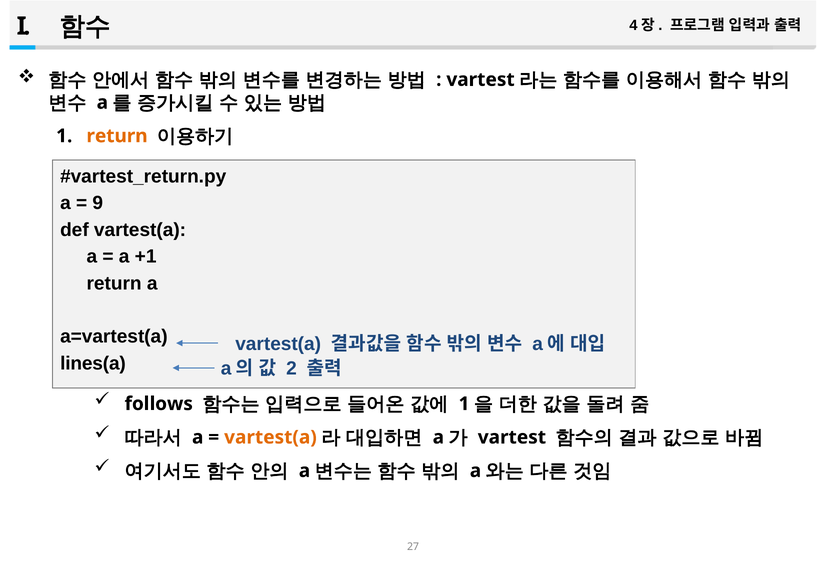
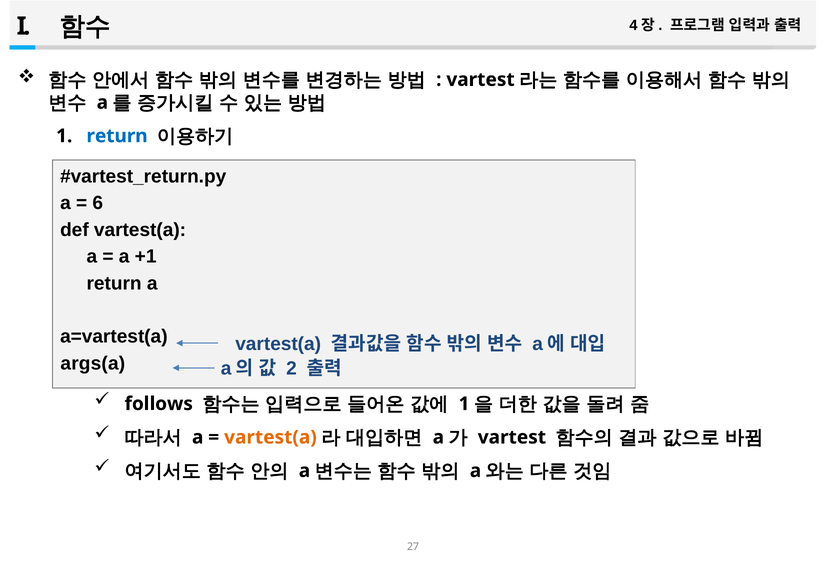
return at (117, 136) colour: orange -> blue
9: 9 -> 6
lines(a: lines(a -> args(a
